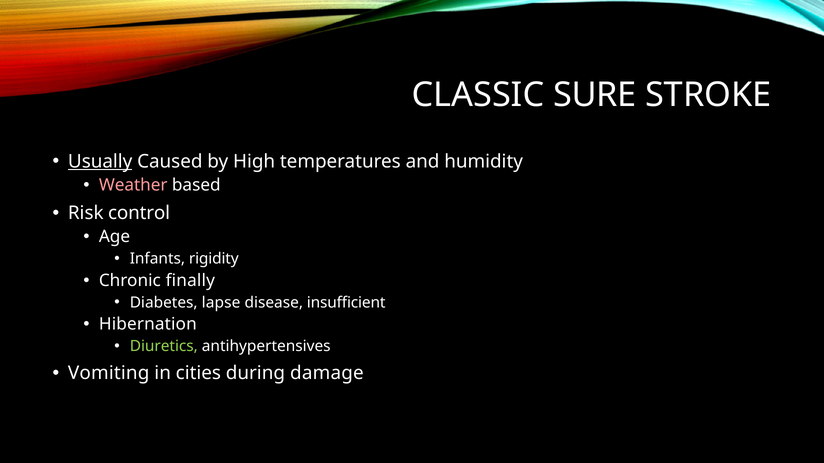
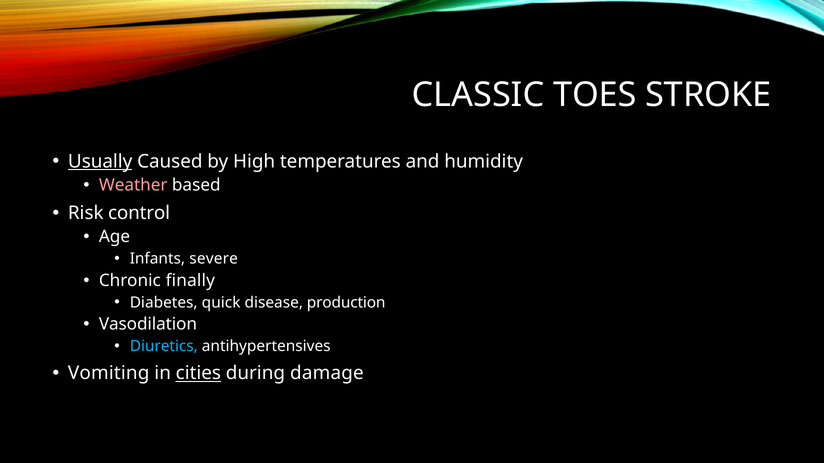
SURE: SURE -> TOES
rigidity: rigidity -> severe
lapse: lapse -> quick
insufficient: insufficient -> production
Hibernation: Hibernation -> Vasodilation
Diuretics colour: light green -> light blue
cities underline: none -> present
